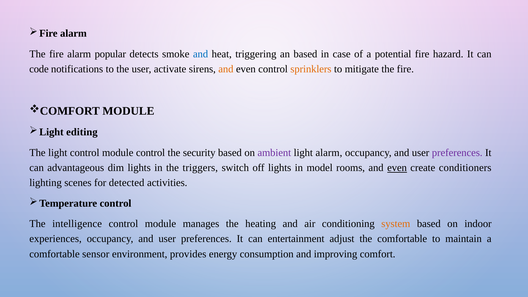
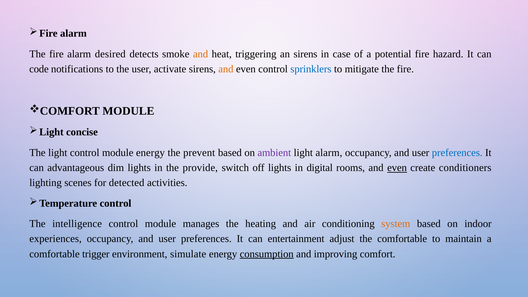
popular: popular -> desired
and at (201, 54) colour: blue -> orange
an based: based -> sirens
sprinklers colour: orange -> blue
editing: editing -> concise
module control: control -> energy
security: security -> prevent
preferences at (457, 153) colour: purple -> blue
triggers: triggers -> provide
model: model -> digital
sensor: sensor -> trigger
provides: provides -> simulate
consumption underline: none -> present
